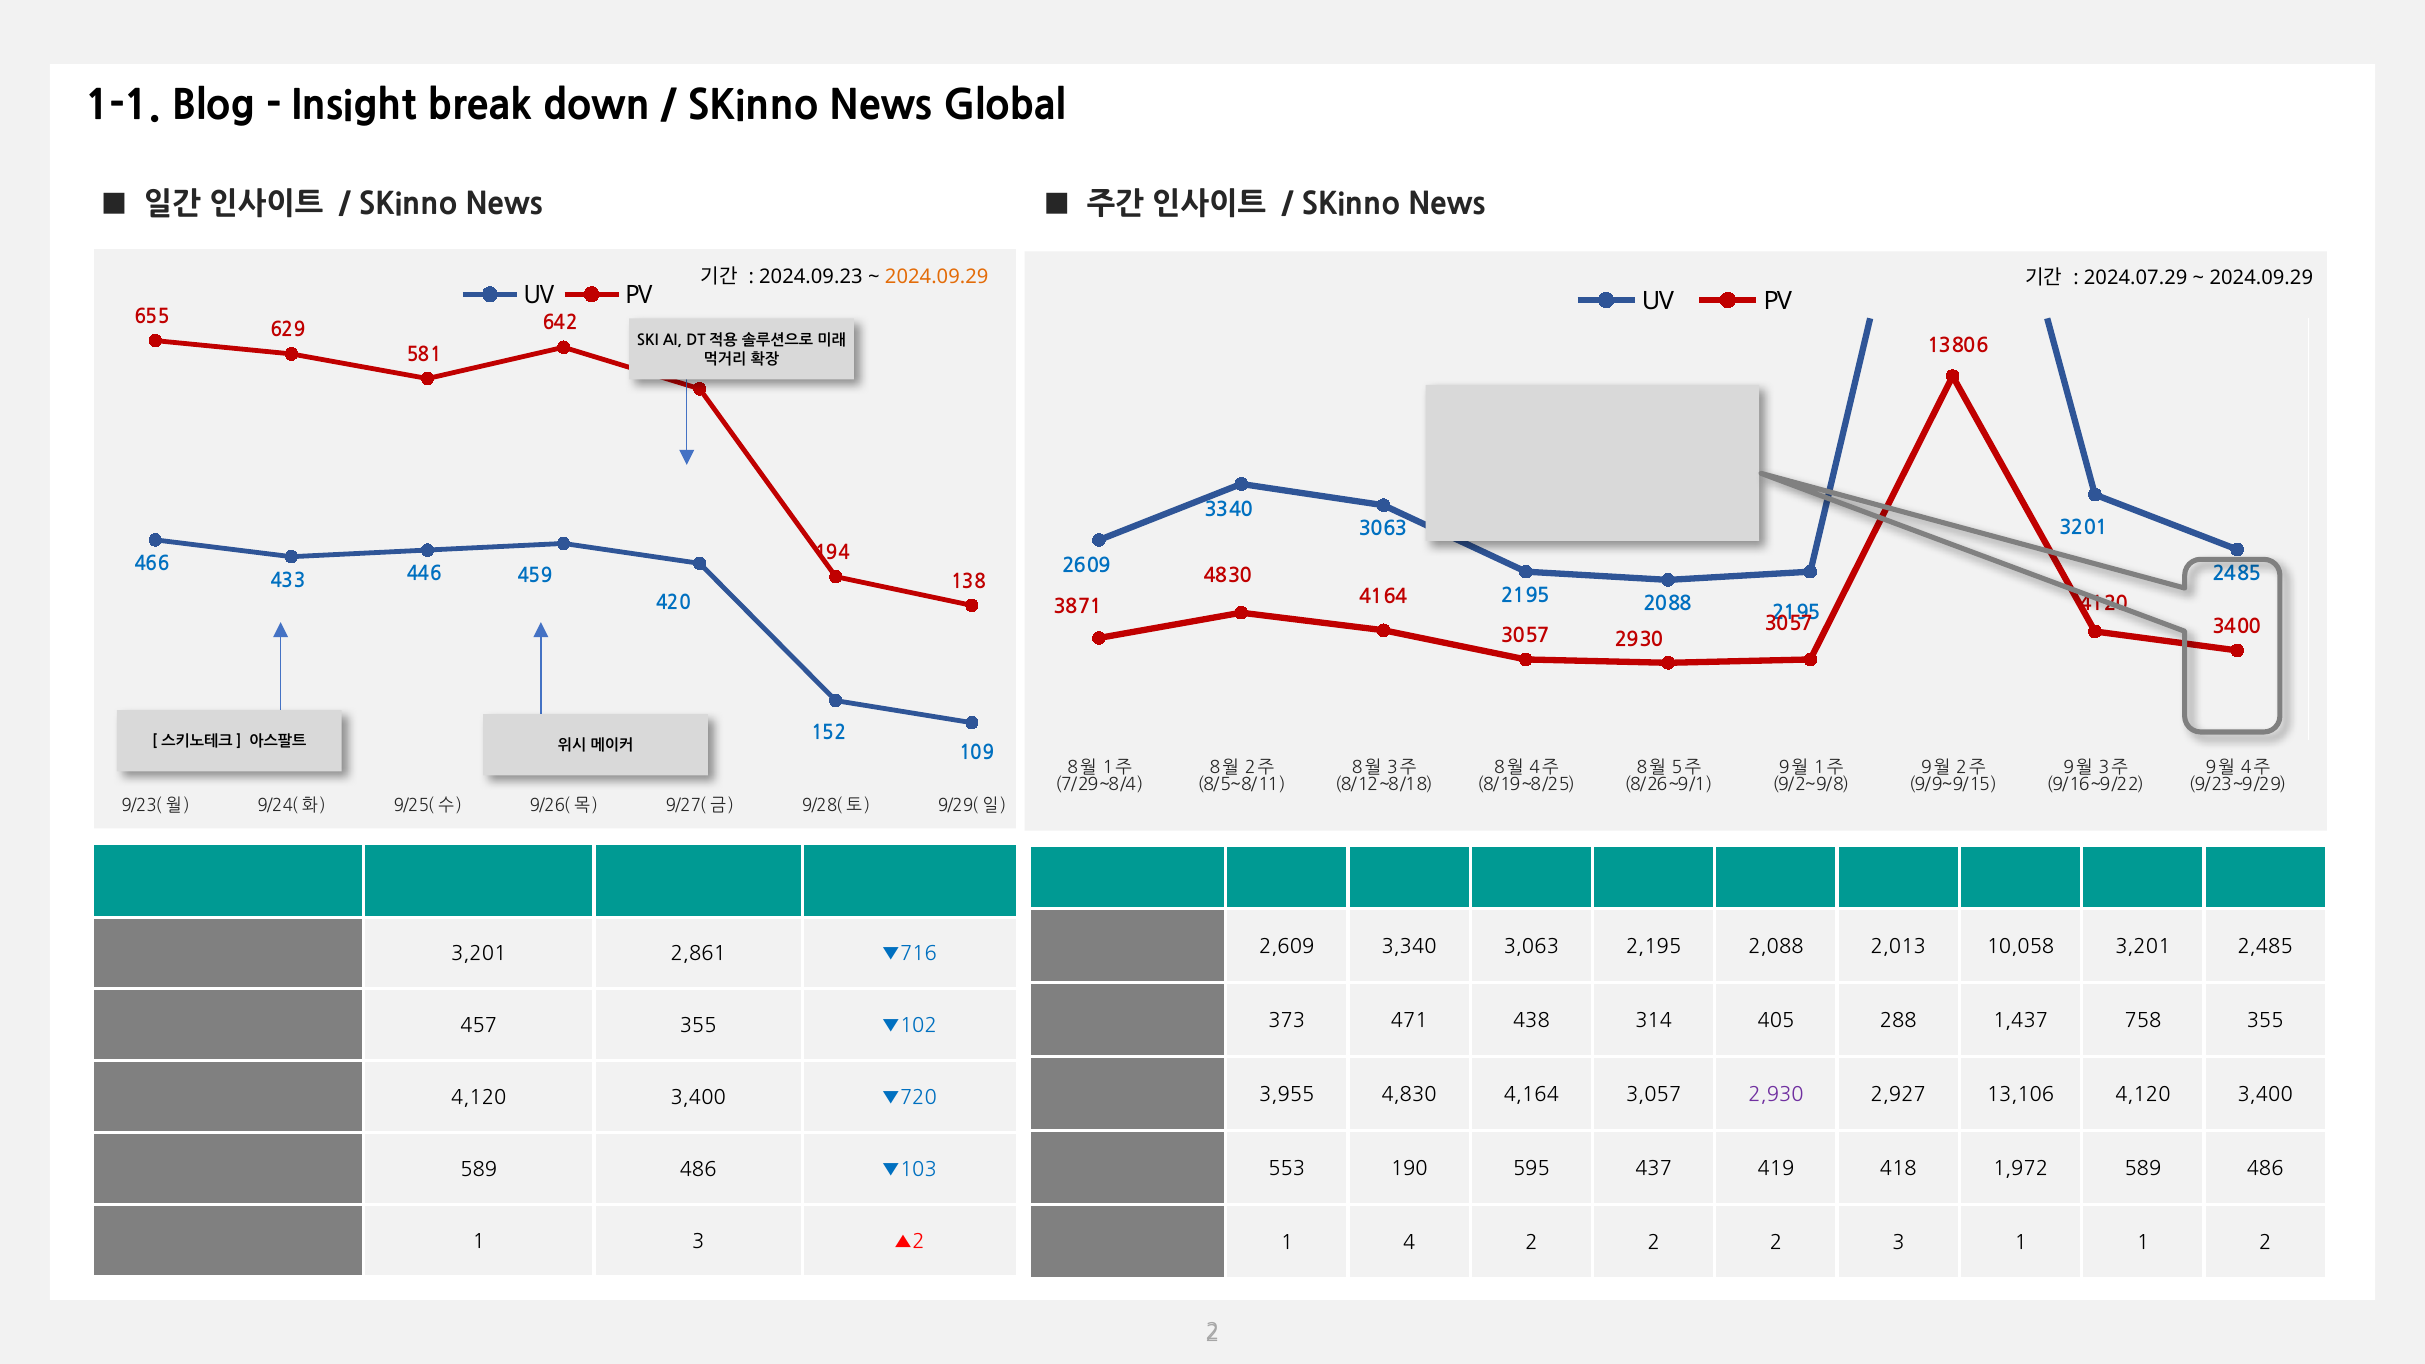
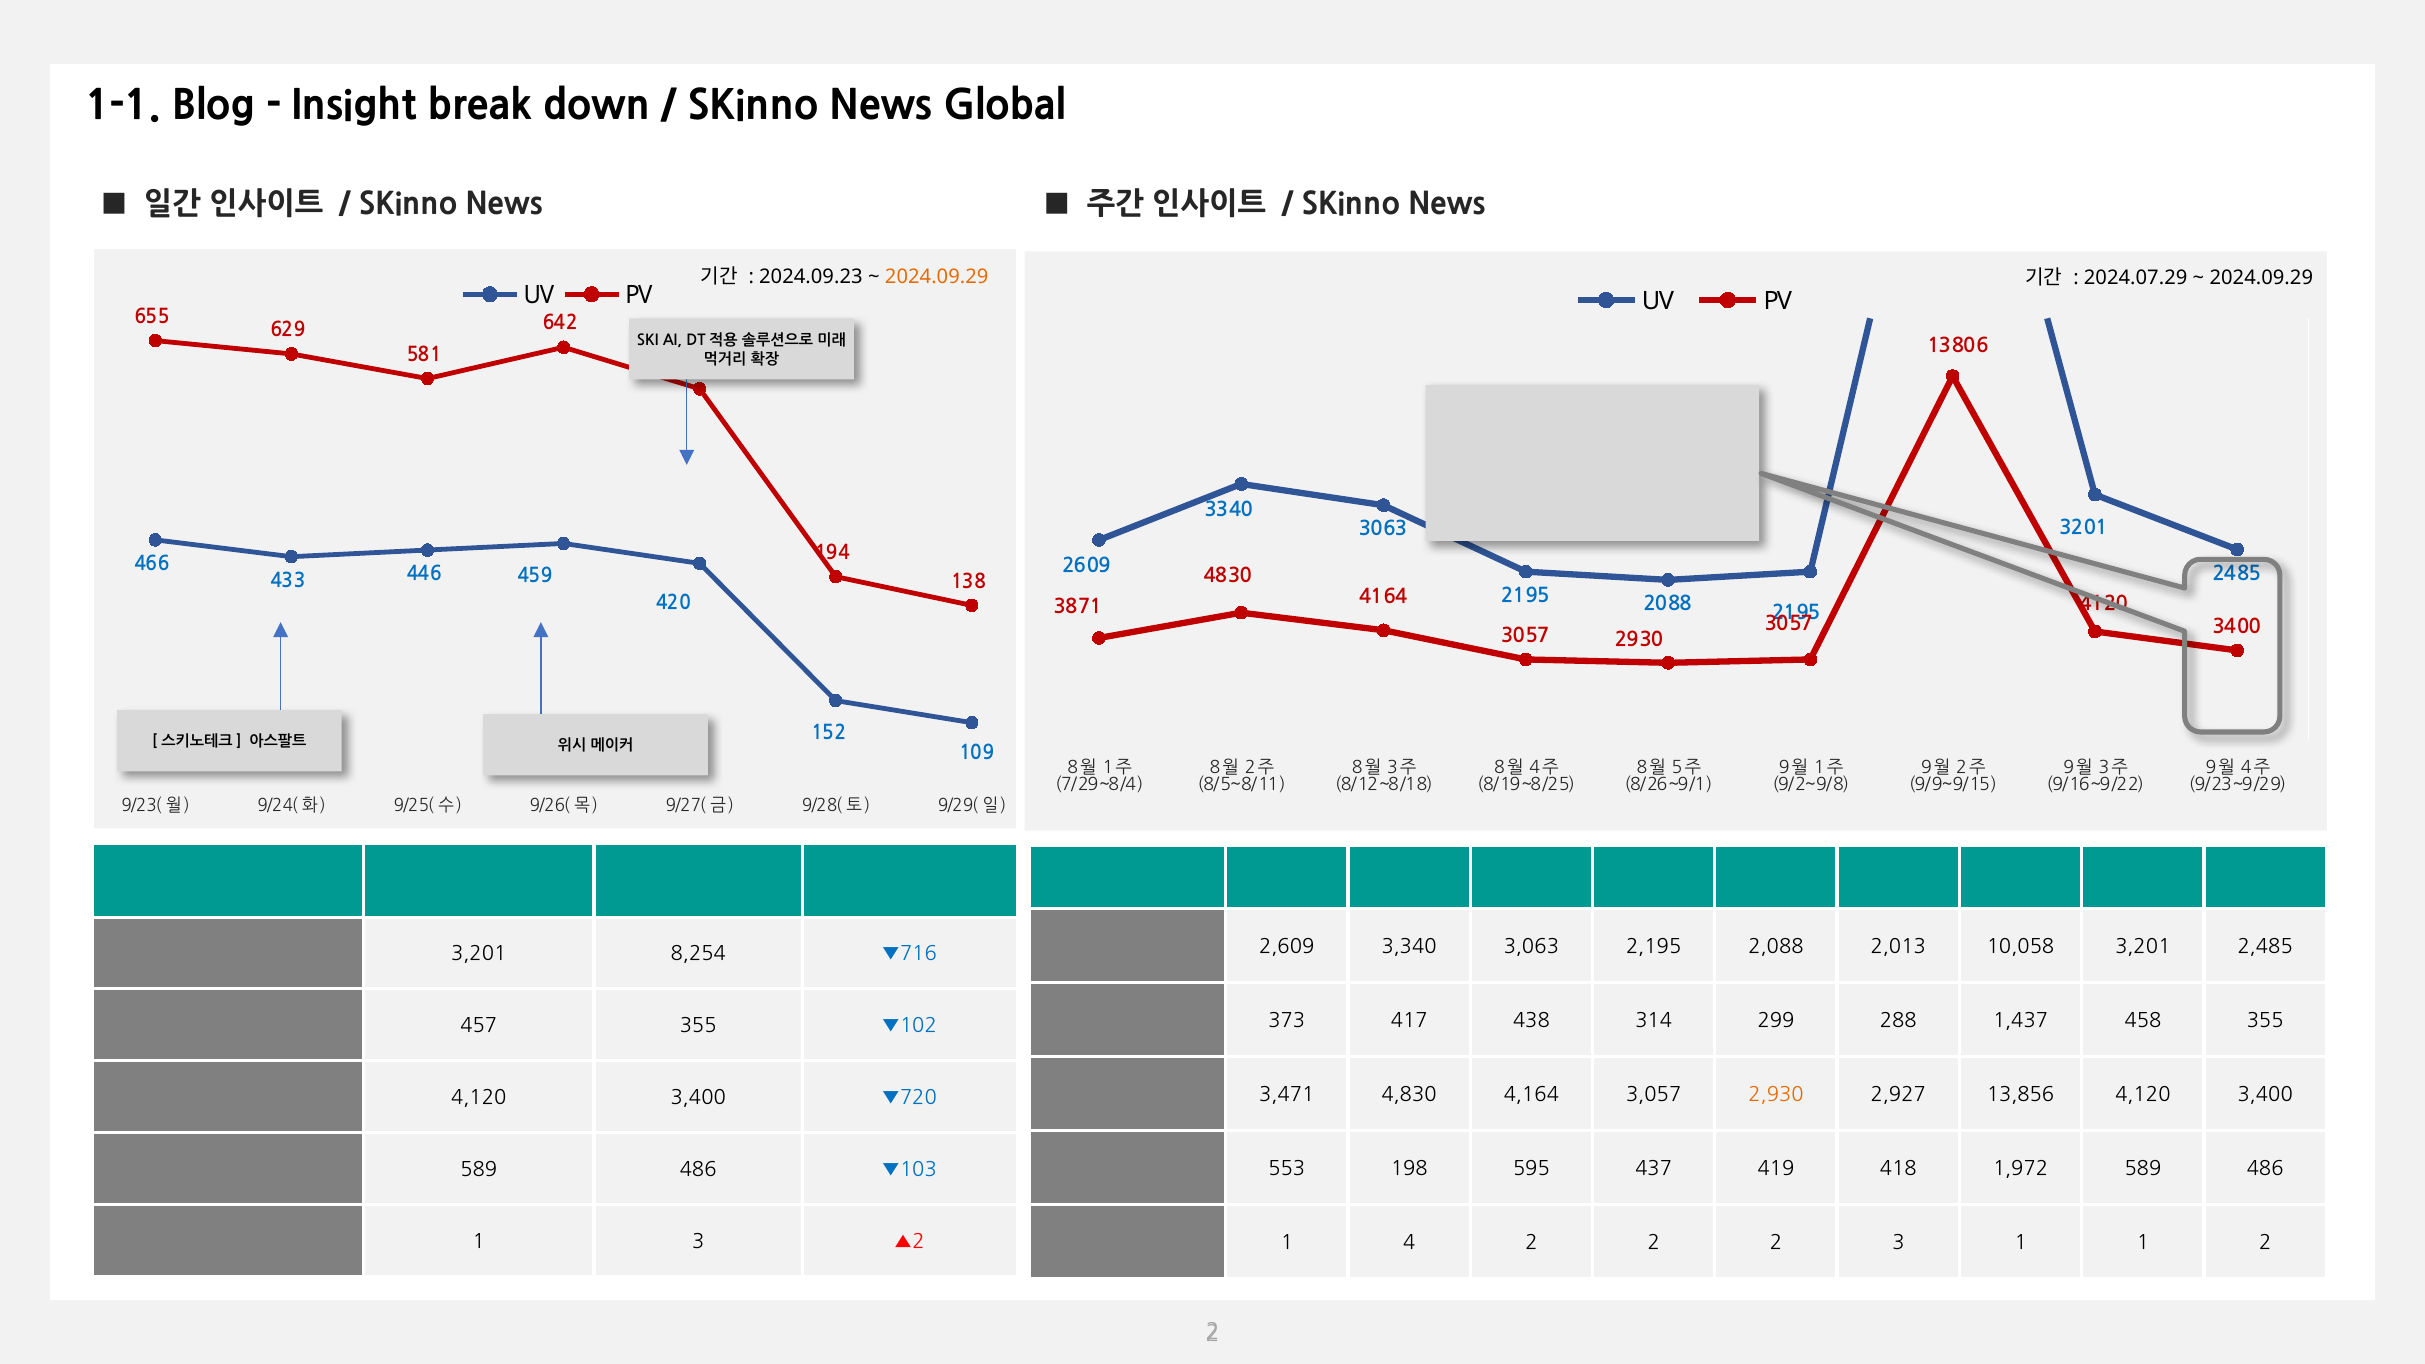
2,861: 2,861 -> 8,254
471: 471 -> 417
405: 405 -> 299
758: 758 -> 458
3,955: 3,955 -> 3,471
2,930 colour: purple -> orange
13,106: 13,106 -> 13,856
190: 190 -> 198
